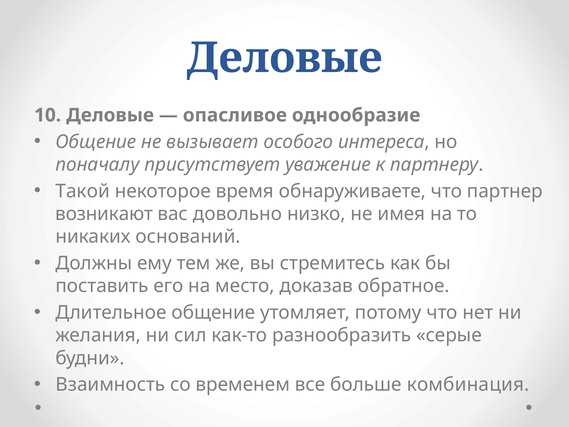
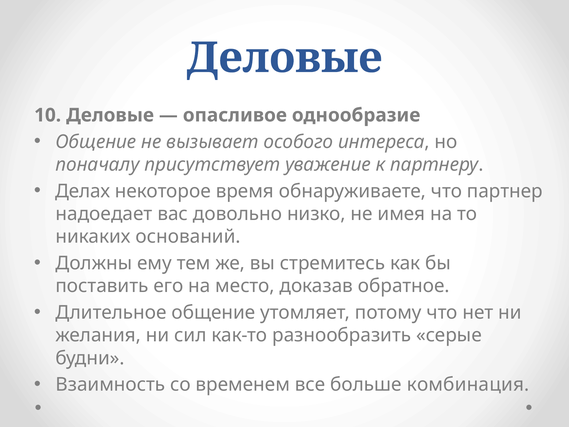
Такой: Такой -> Делах
возникают: возникают -> надоедает
